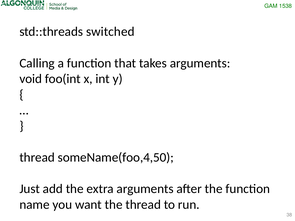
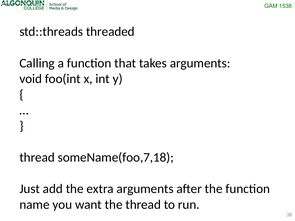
switched: switched -> threaded
someName(foo,4,50: someName(foo,4,50 -> someName(foo,7,18
